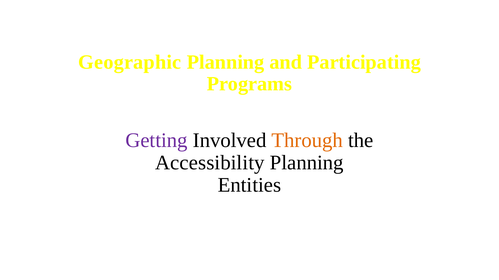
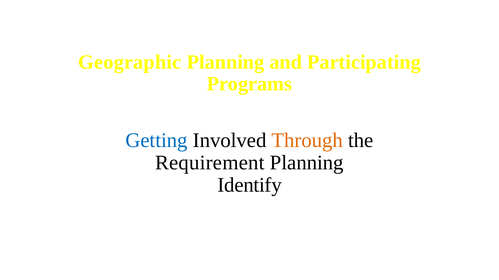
Getting colour: purple -> blue
Accessibility: Accessibility -> Requirement
Entities: Entities -> Identify
